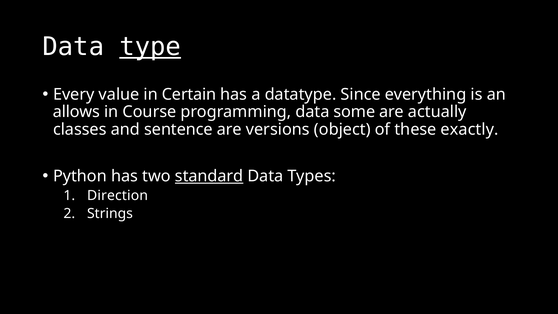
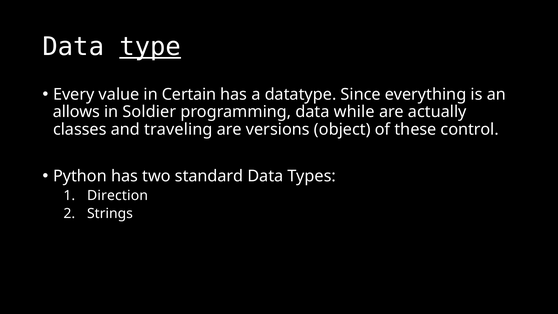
Course: Course -> Soldier
some: some -> while
sentence: sentence -> traveling
exactly: exactly -> control
standard underline: present -> none
